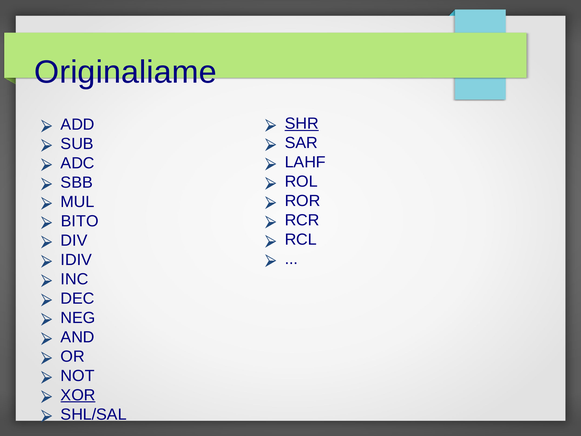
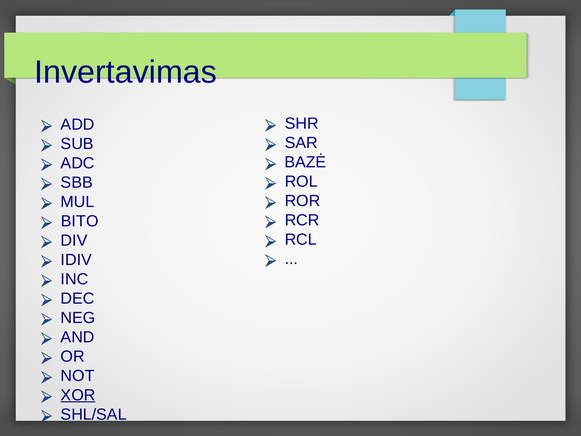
Originaliame: Originaliame -> Invertavimas
SHR underline: present -> none
LAHF: LAHF -> BAZĖ
